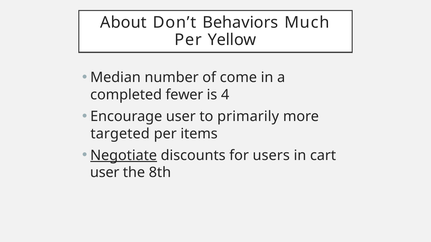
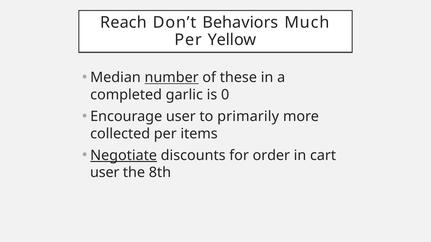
About: About -> Reach
number underline: none -> present
come: come -> these
fewer: fewer -> garlic
4: 4 -> 0
targeted: targeted -> collected
users: users -> order
